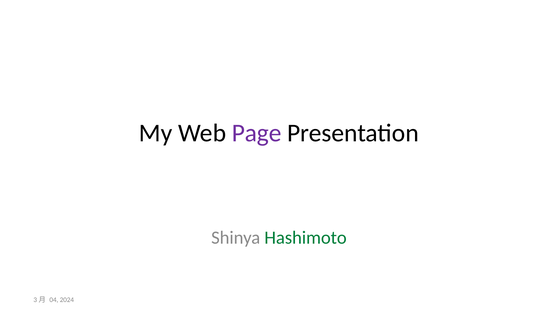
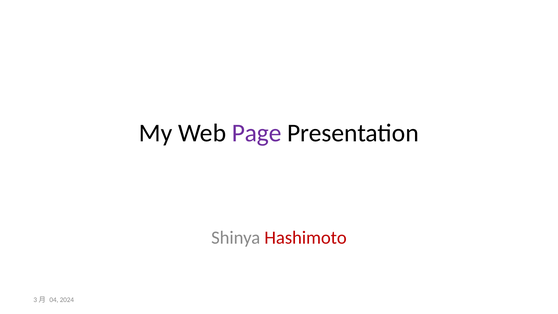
Hashimoto colour: green -> red
